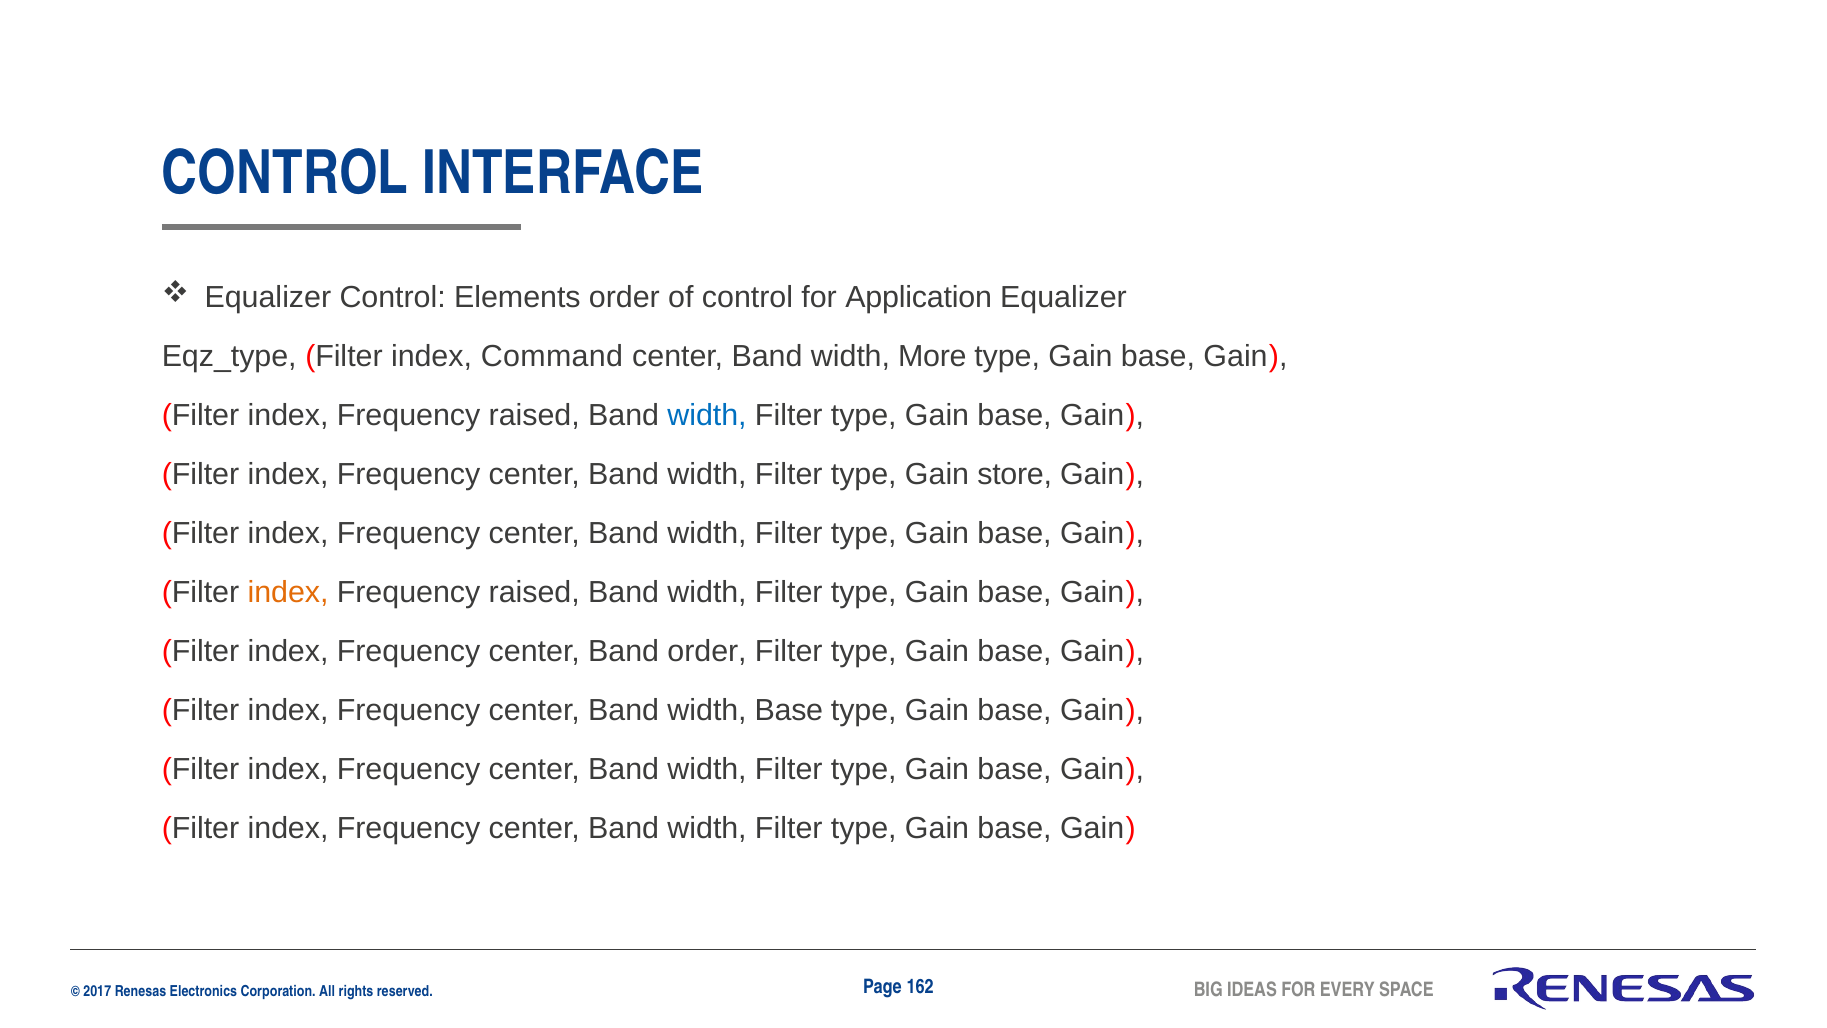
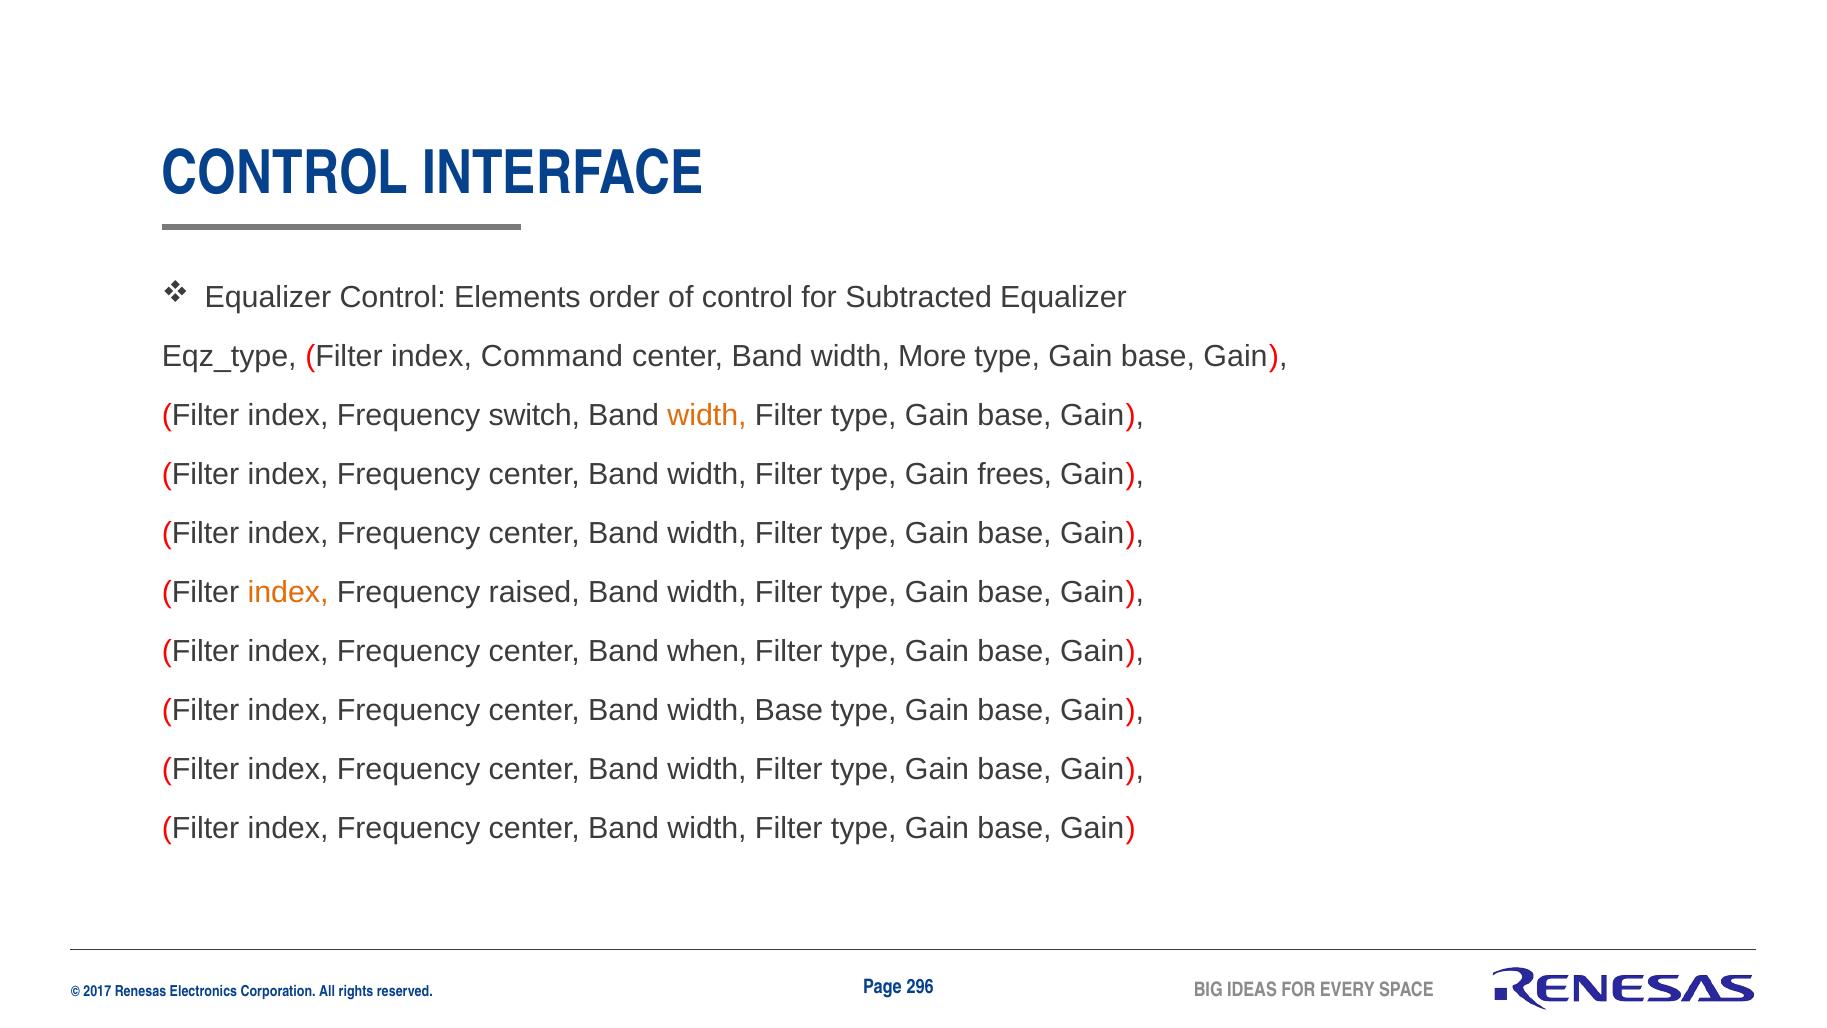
Application: Application -> Subtracted
raised at (534, 415): raised -> switch
width at (707, 415) colour: blue -> orange
store: store -> frees
Band order: order -> when
162: 162 -> 296
